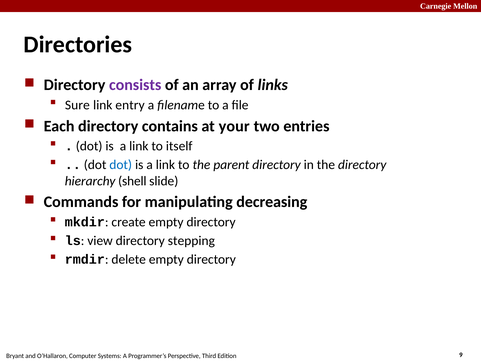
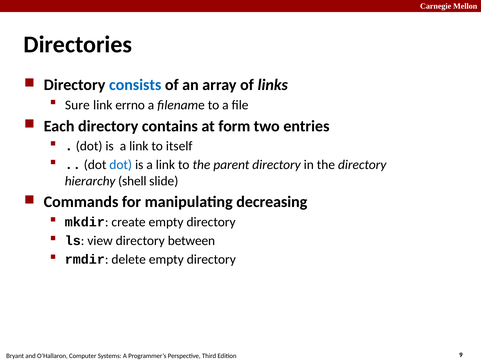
consists colour: purple -> blue
entry: entry -> errno
your: your -> form
stepping: stepping -> between
